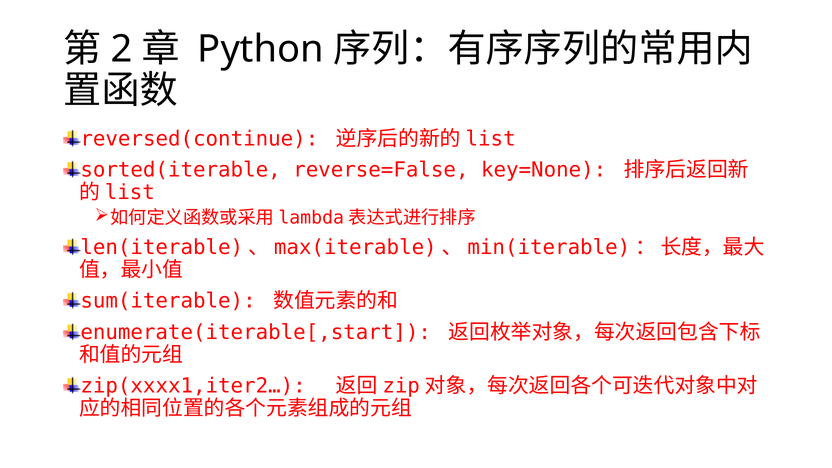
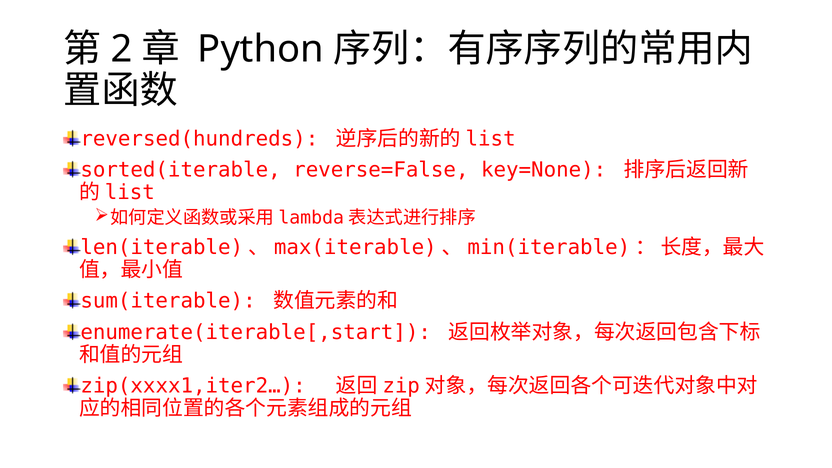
reversed(continue: reversed(continue -> reversed(hundreds
